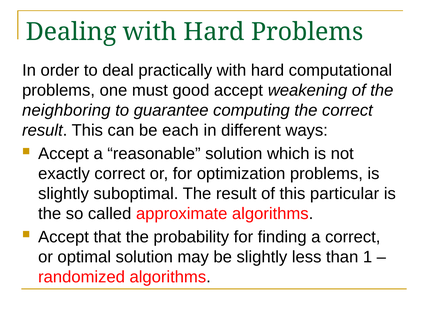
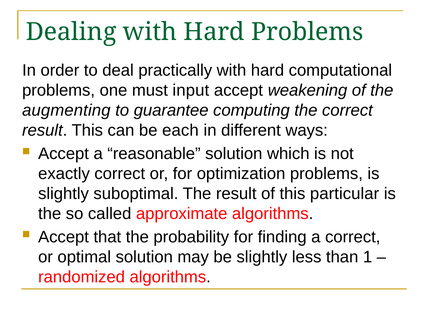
good: good -> input
neighboring: neighboring -> augmenting
